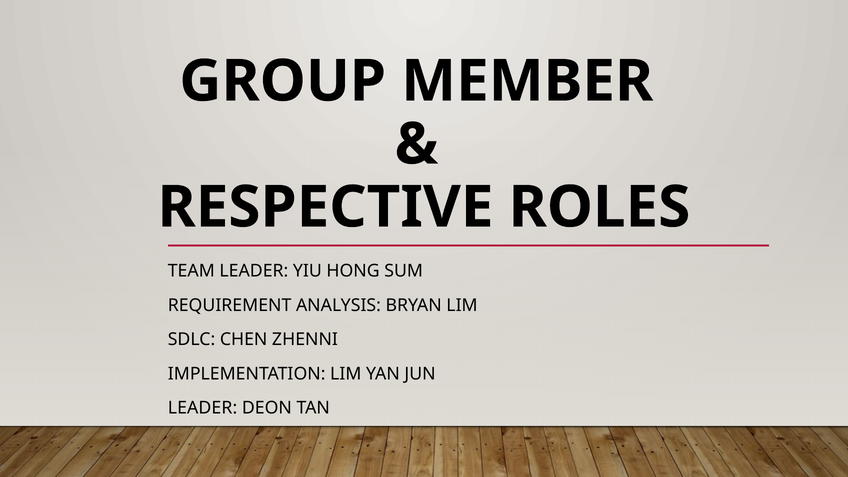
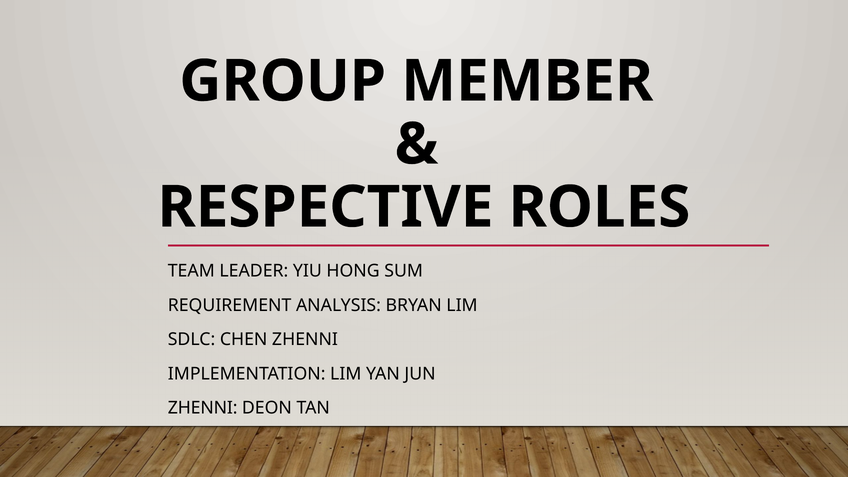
LEADER at (203, 408): LEADER -> ZHENNI
